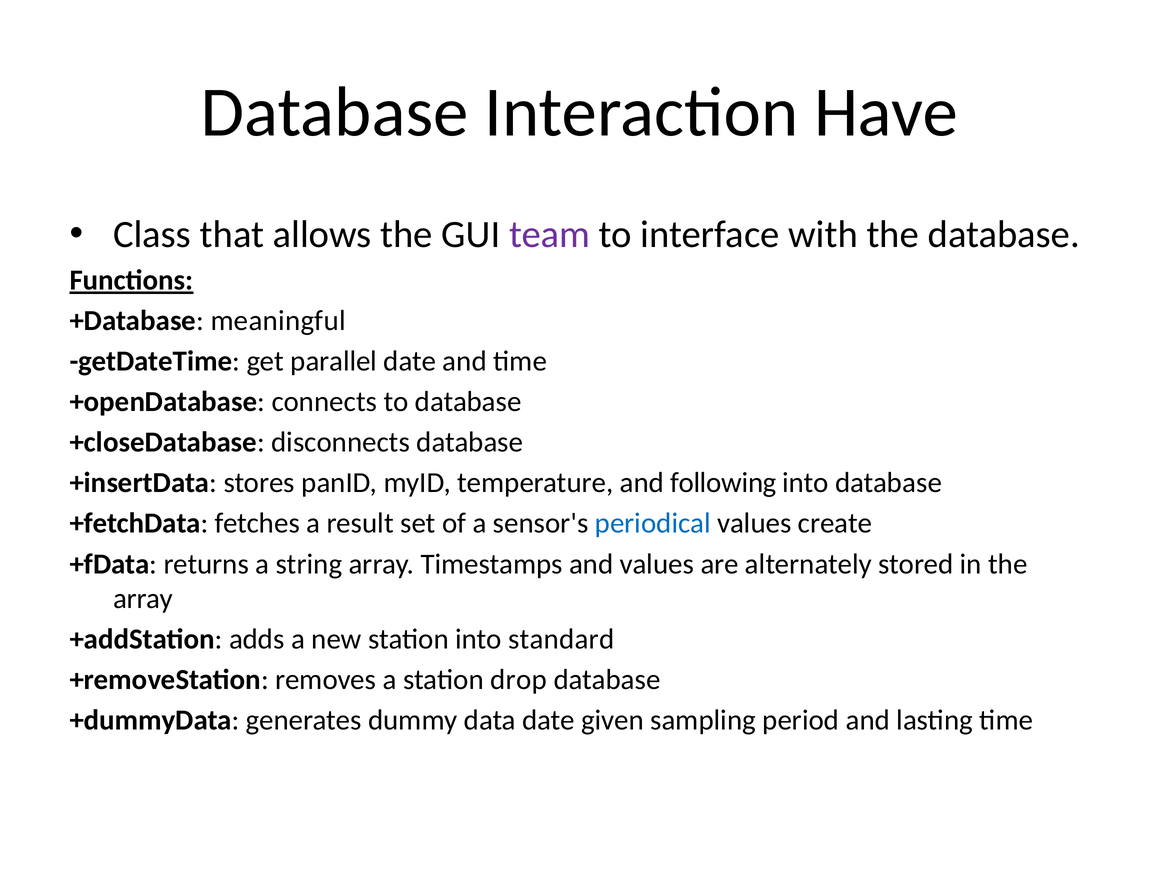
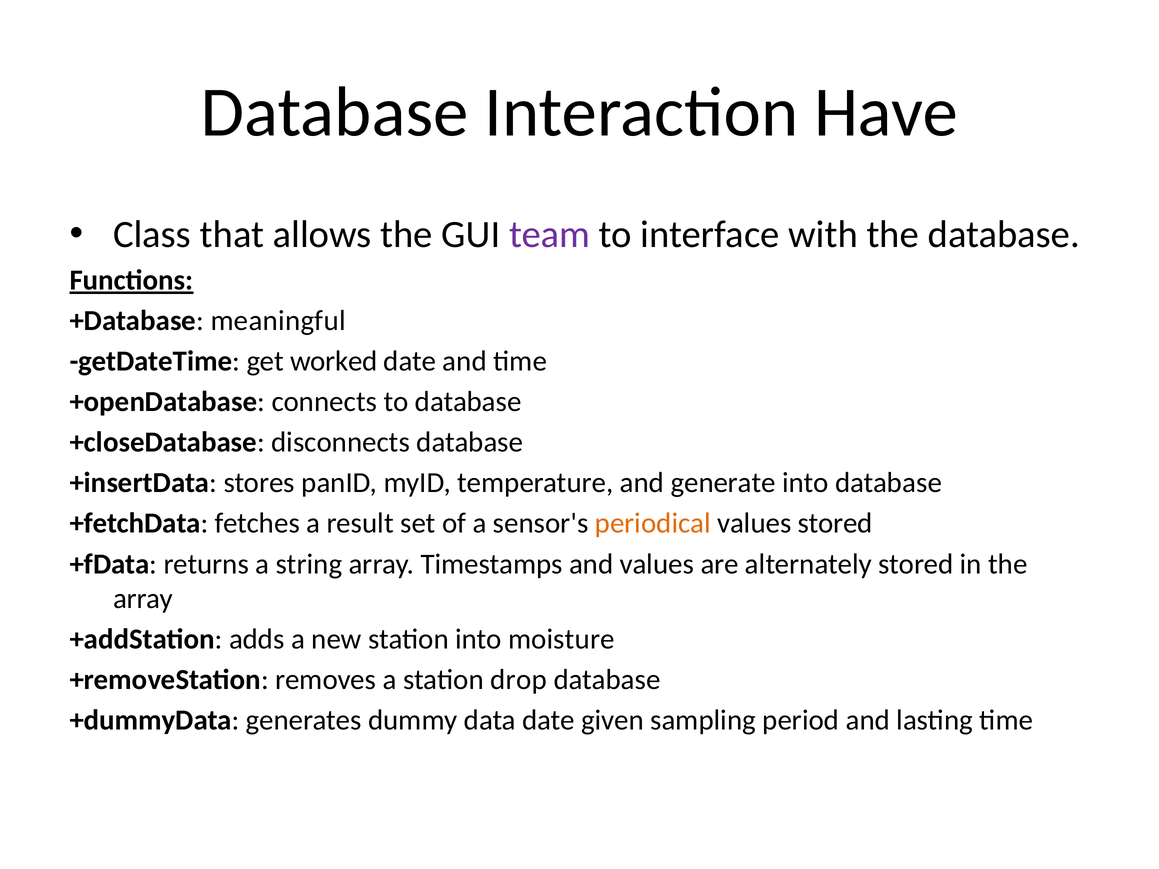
parallel: parallel -> worked
following: following -> generate
periodical colour: blue -> orange
values create: create -> stored
standard: standard -> moisture
